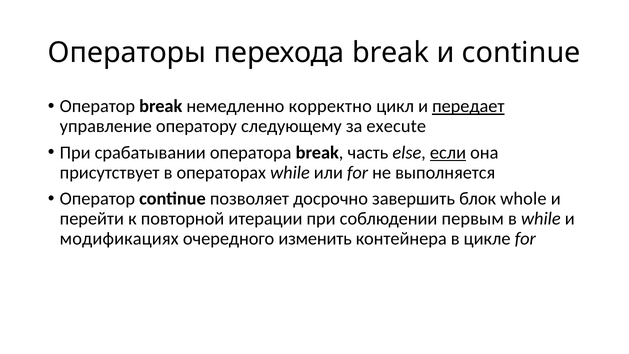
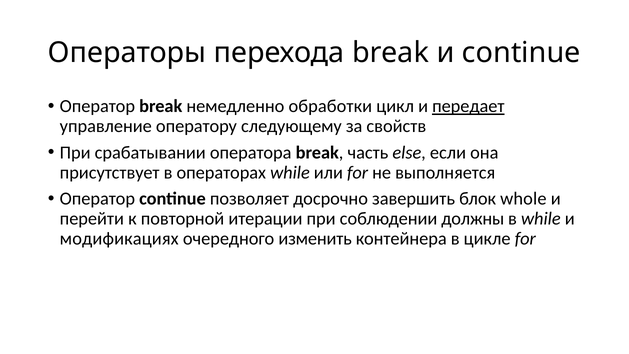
корректно: корректно -> обработки
execute: execute -> свойств
если underline: present -> none
первым: первым -> должны
